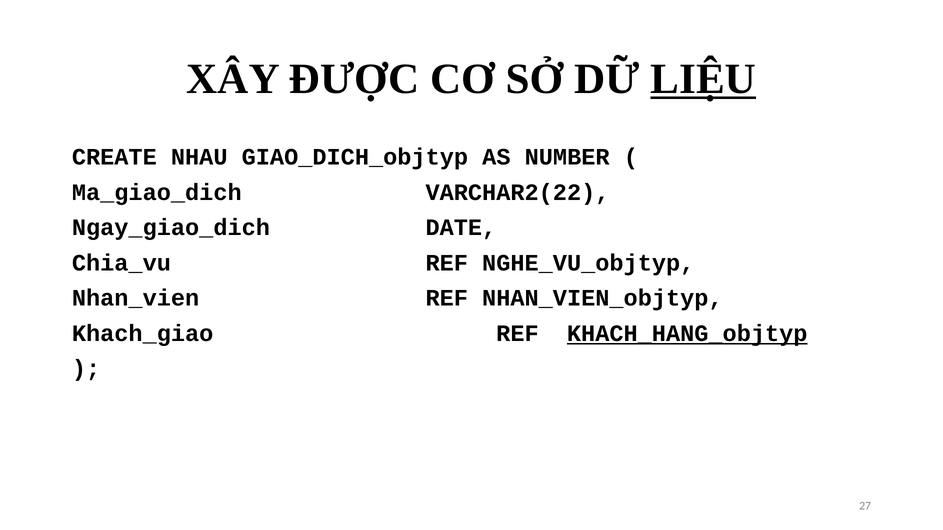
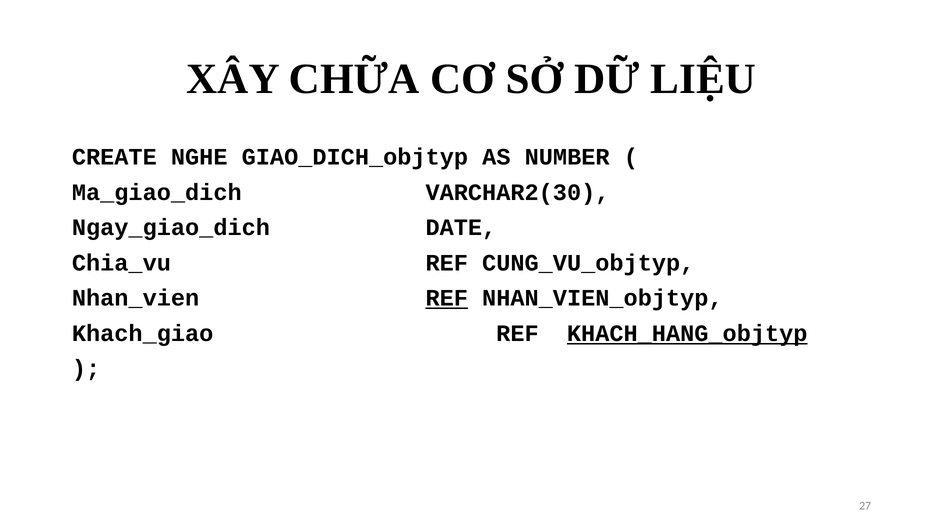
ĐƯỢC: ĐƯỢC -> CHỮA
LIỆU underline: present -> none
NHAU: NHAU -> NGHE
VARCHAR2(22: VARCHAR2(22 -> VARCHAR2(30
NGHE_VU_objtyp: NGHE_VU_objtyp -> CUNG_VU_objtyp
REF at (447, 298) underline: none -> present
